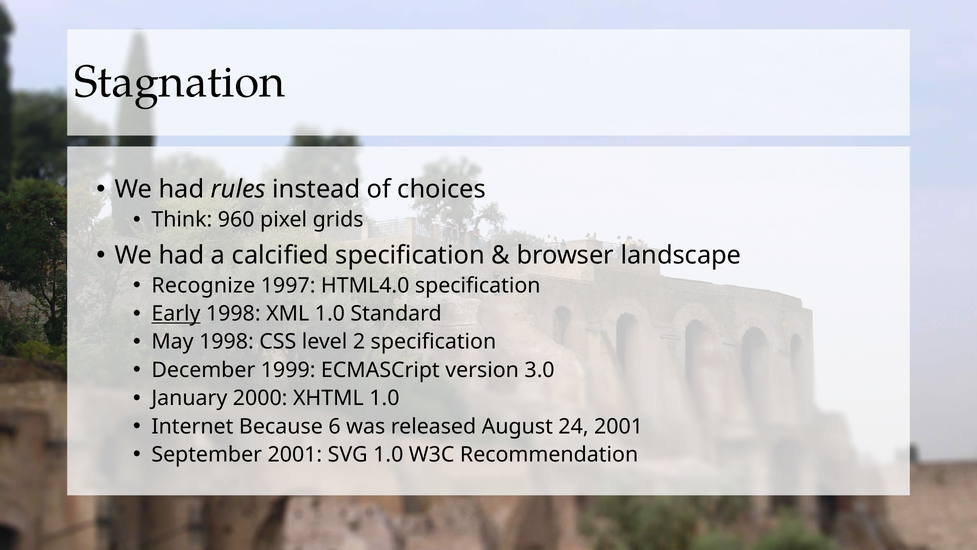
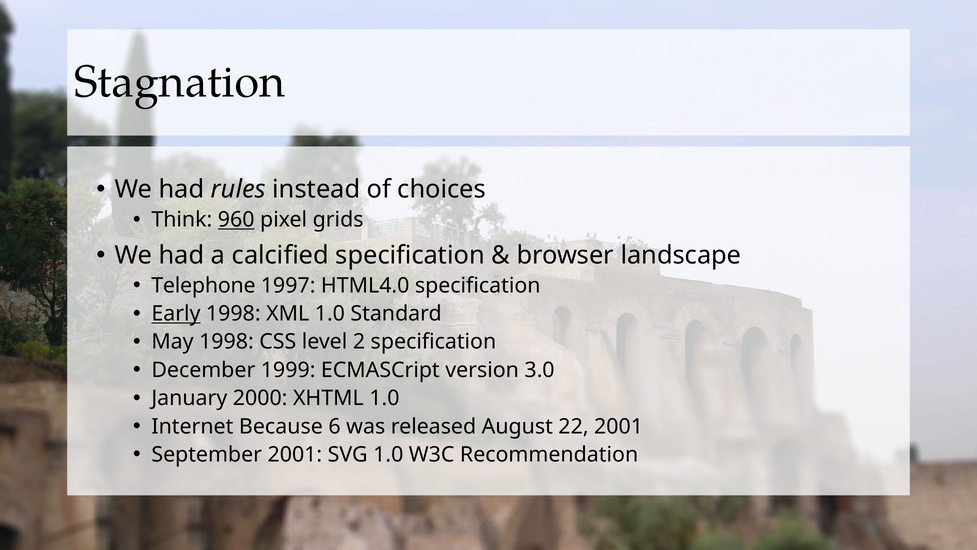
960 underline: none -> present
Recognize: Recognize -> Telephone
24: 24 -> 22
